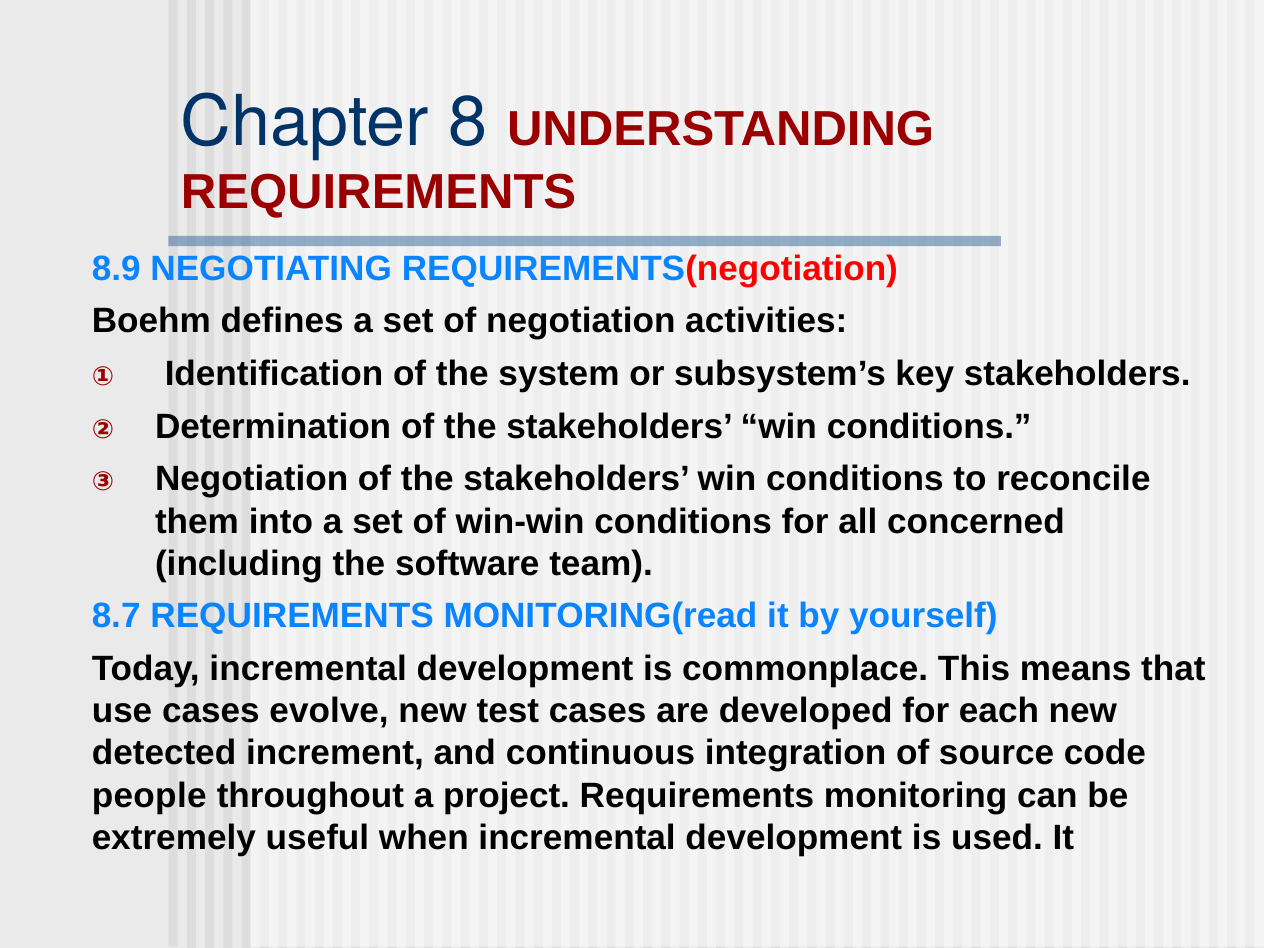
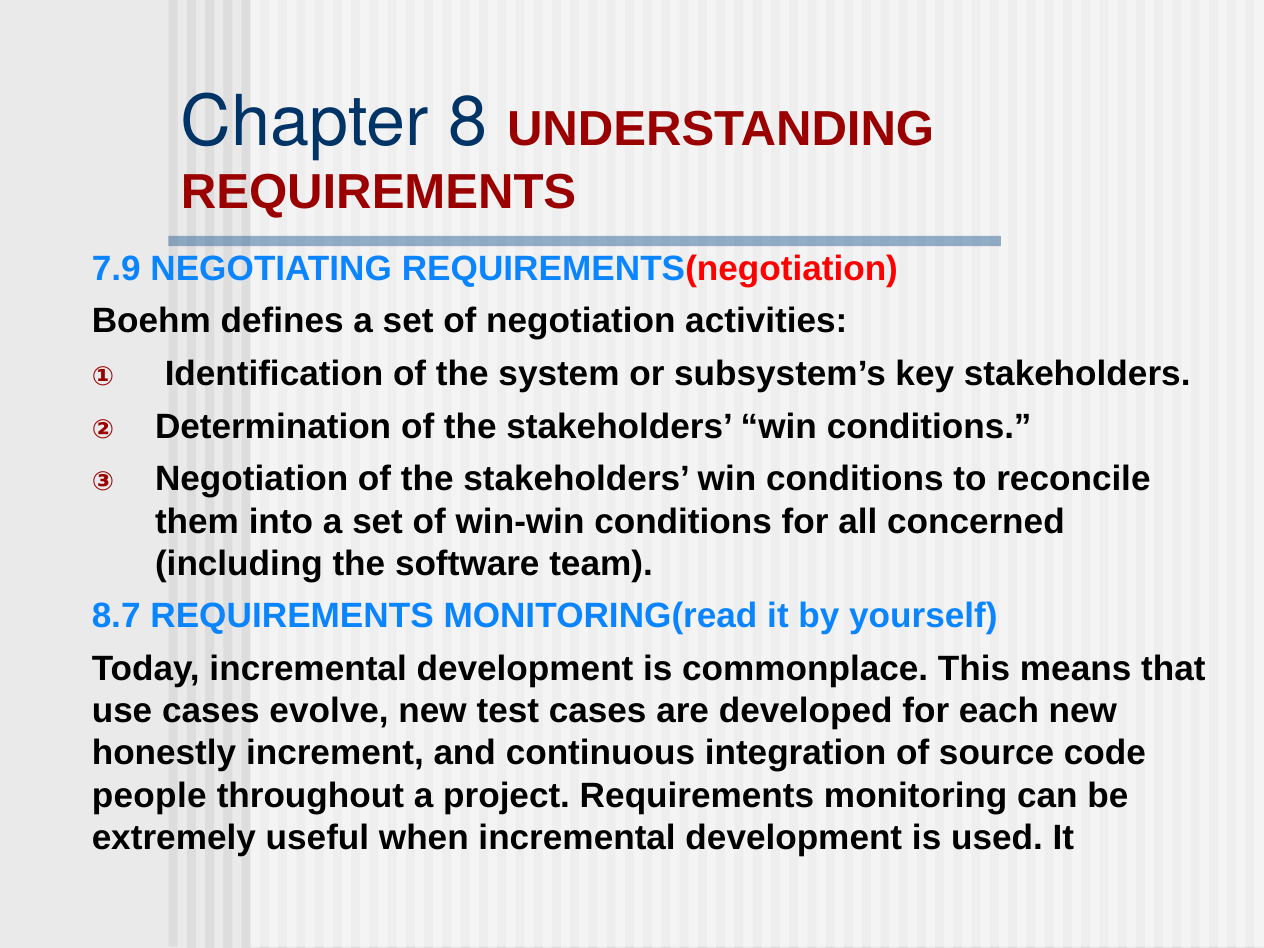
8.9: 8.9 -> 7.9
detected: detected -> honestly
